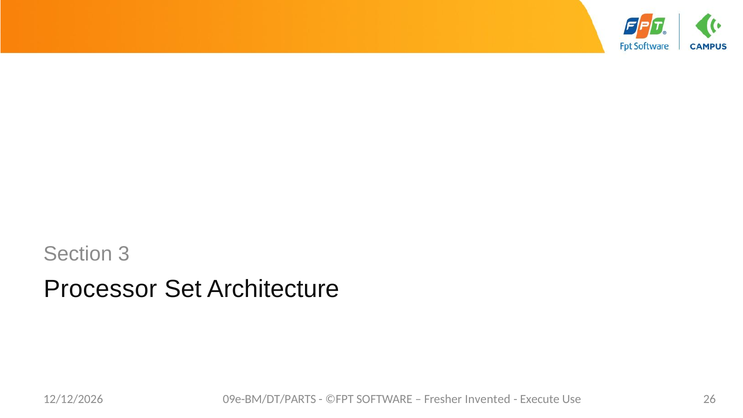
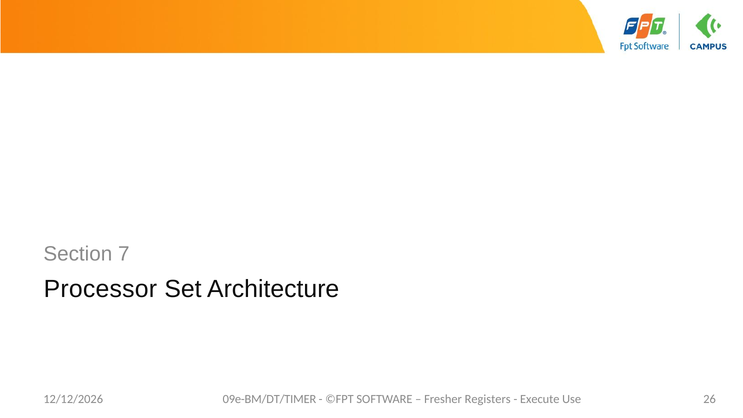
3: 3 -> 7
09e-BM/DT/PARTS: 09e-BM/DT/PARTS -> 09e-BM/DT/TIMER
Invented: Invented -> Registers
